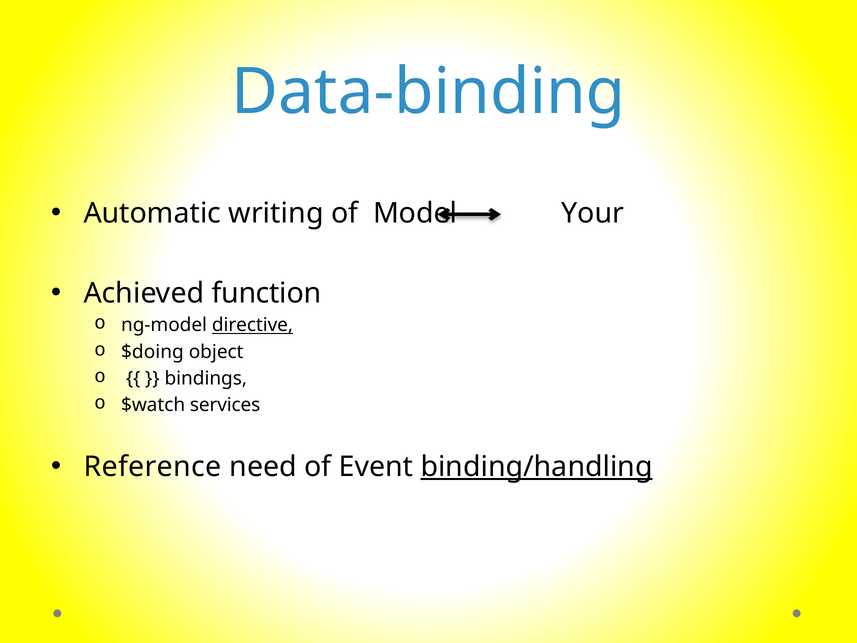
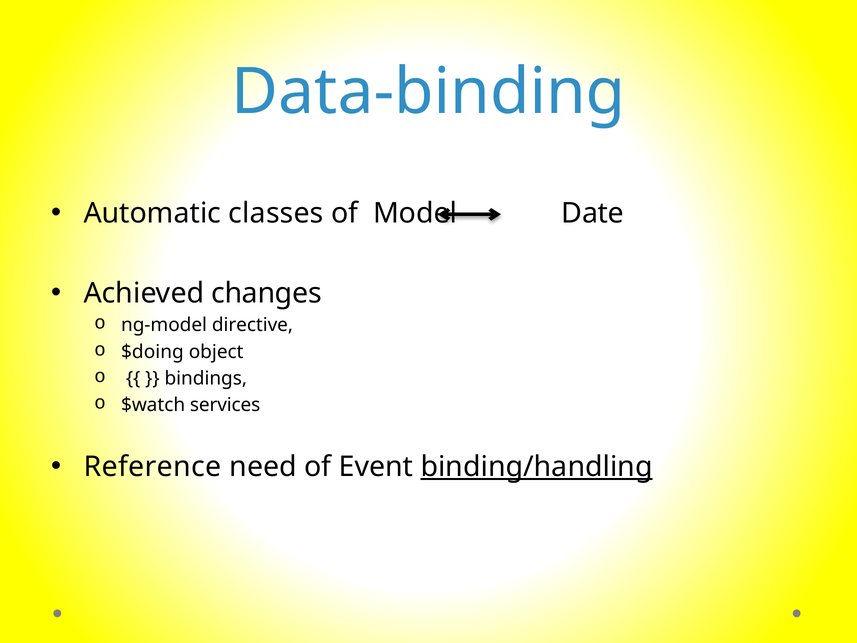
writing: writing -> classes
Your: Your -> Date
function: function -> changes
directive underline: present -> none
